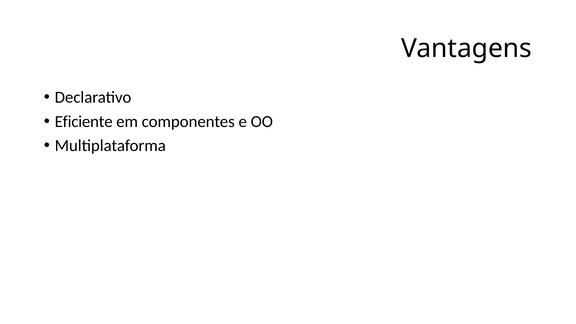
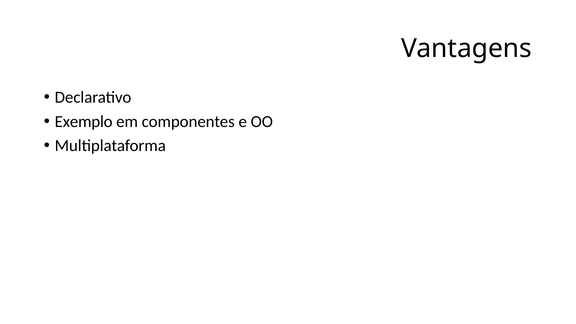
Eficiente: Eficiente -> Exemplo
